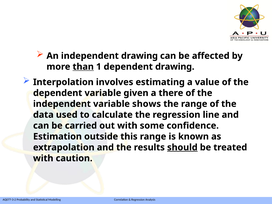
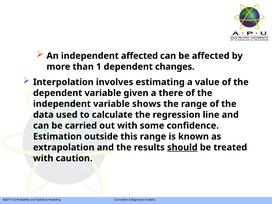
independent drawing: drawing -> affected
than underline: present -> none
dependent drawing: drawing -> changes
